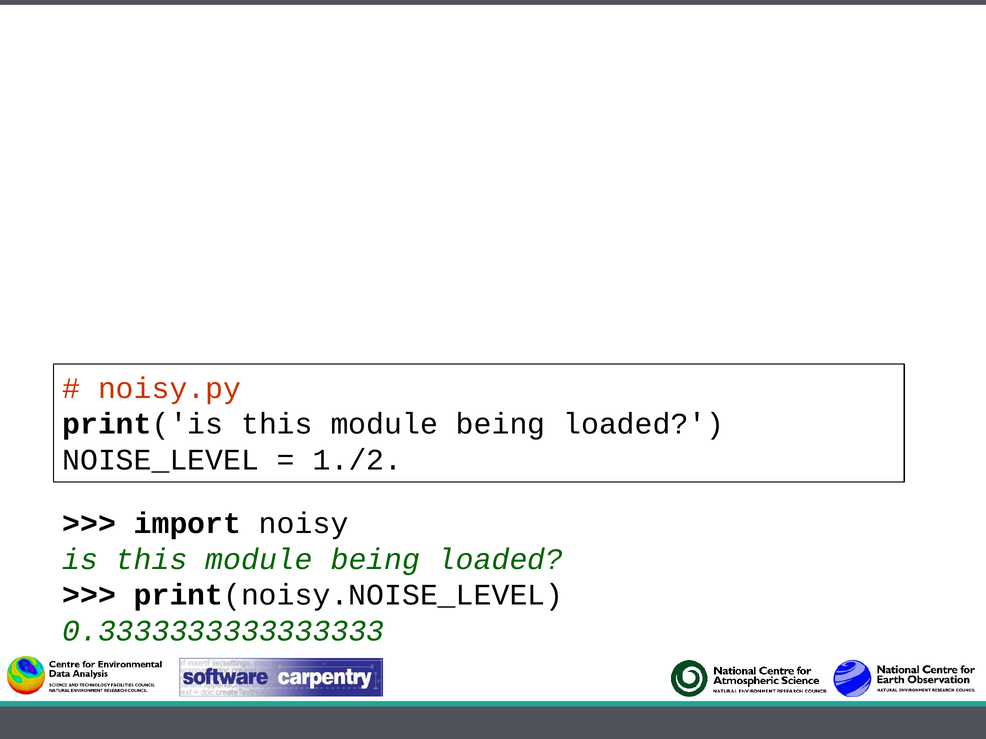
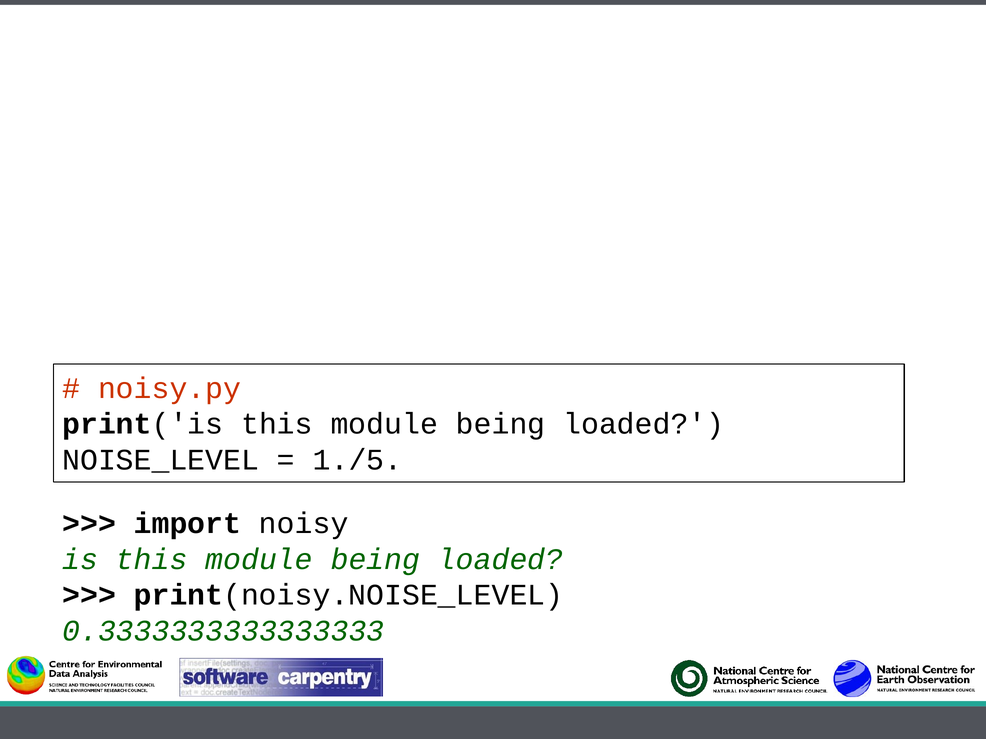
1./2: 1./2 -> 1./5
